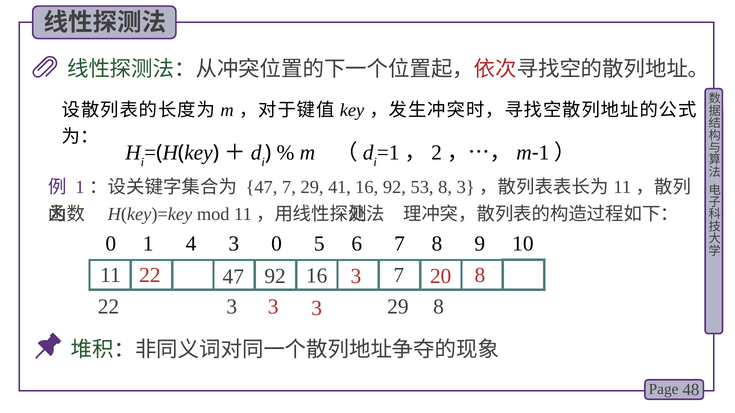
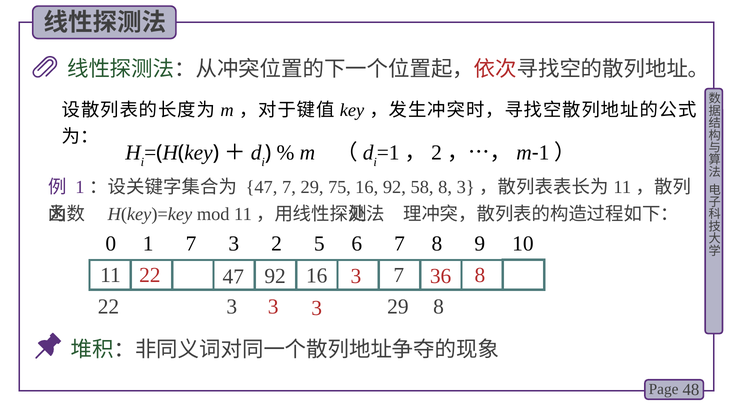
41: 41 -> 75
53: 53 -> 58
1 4: 4 -> 7
0 at (277, 244): 0 -> 2
20: 20 -> 36
